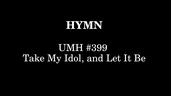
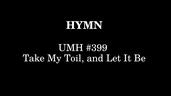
Idol: Idol -> Toil
